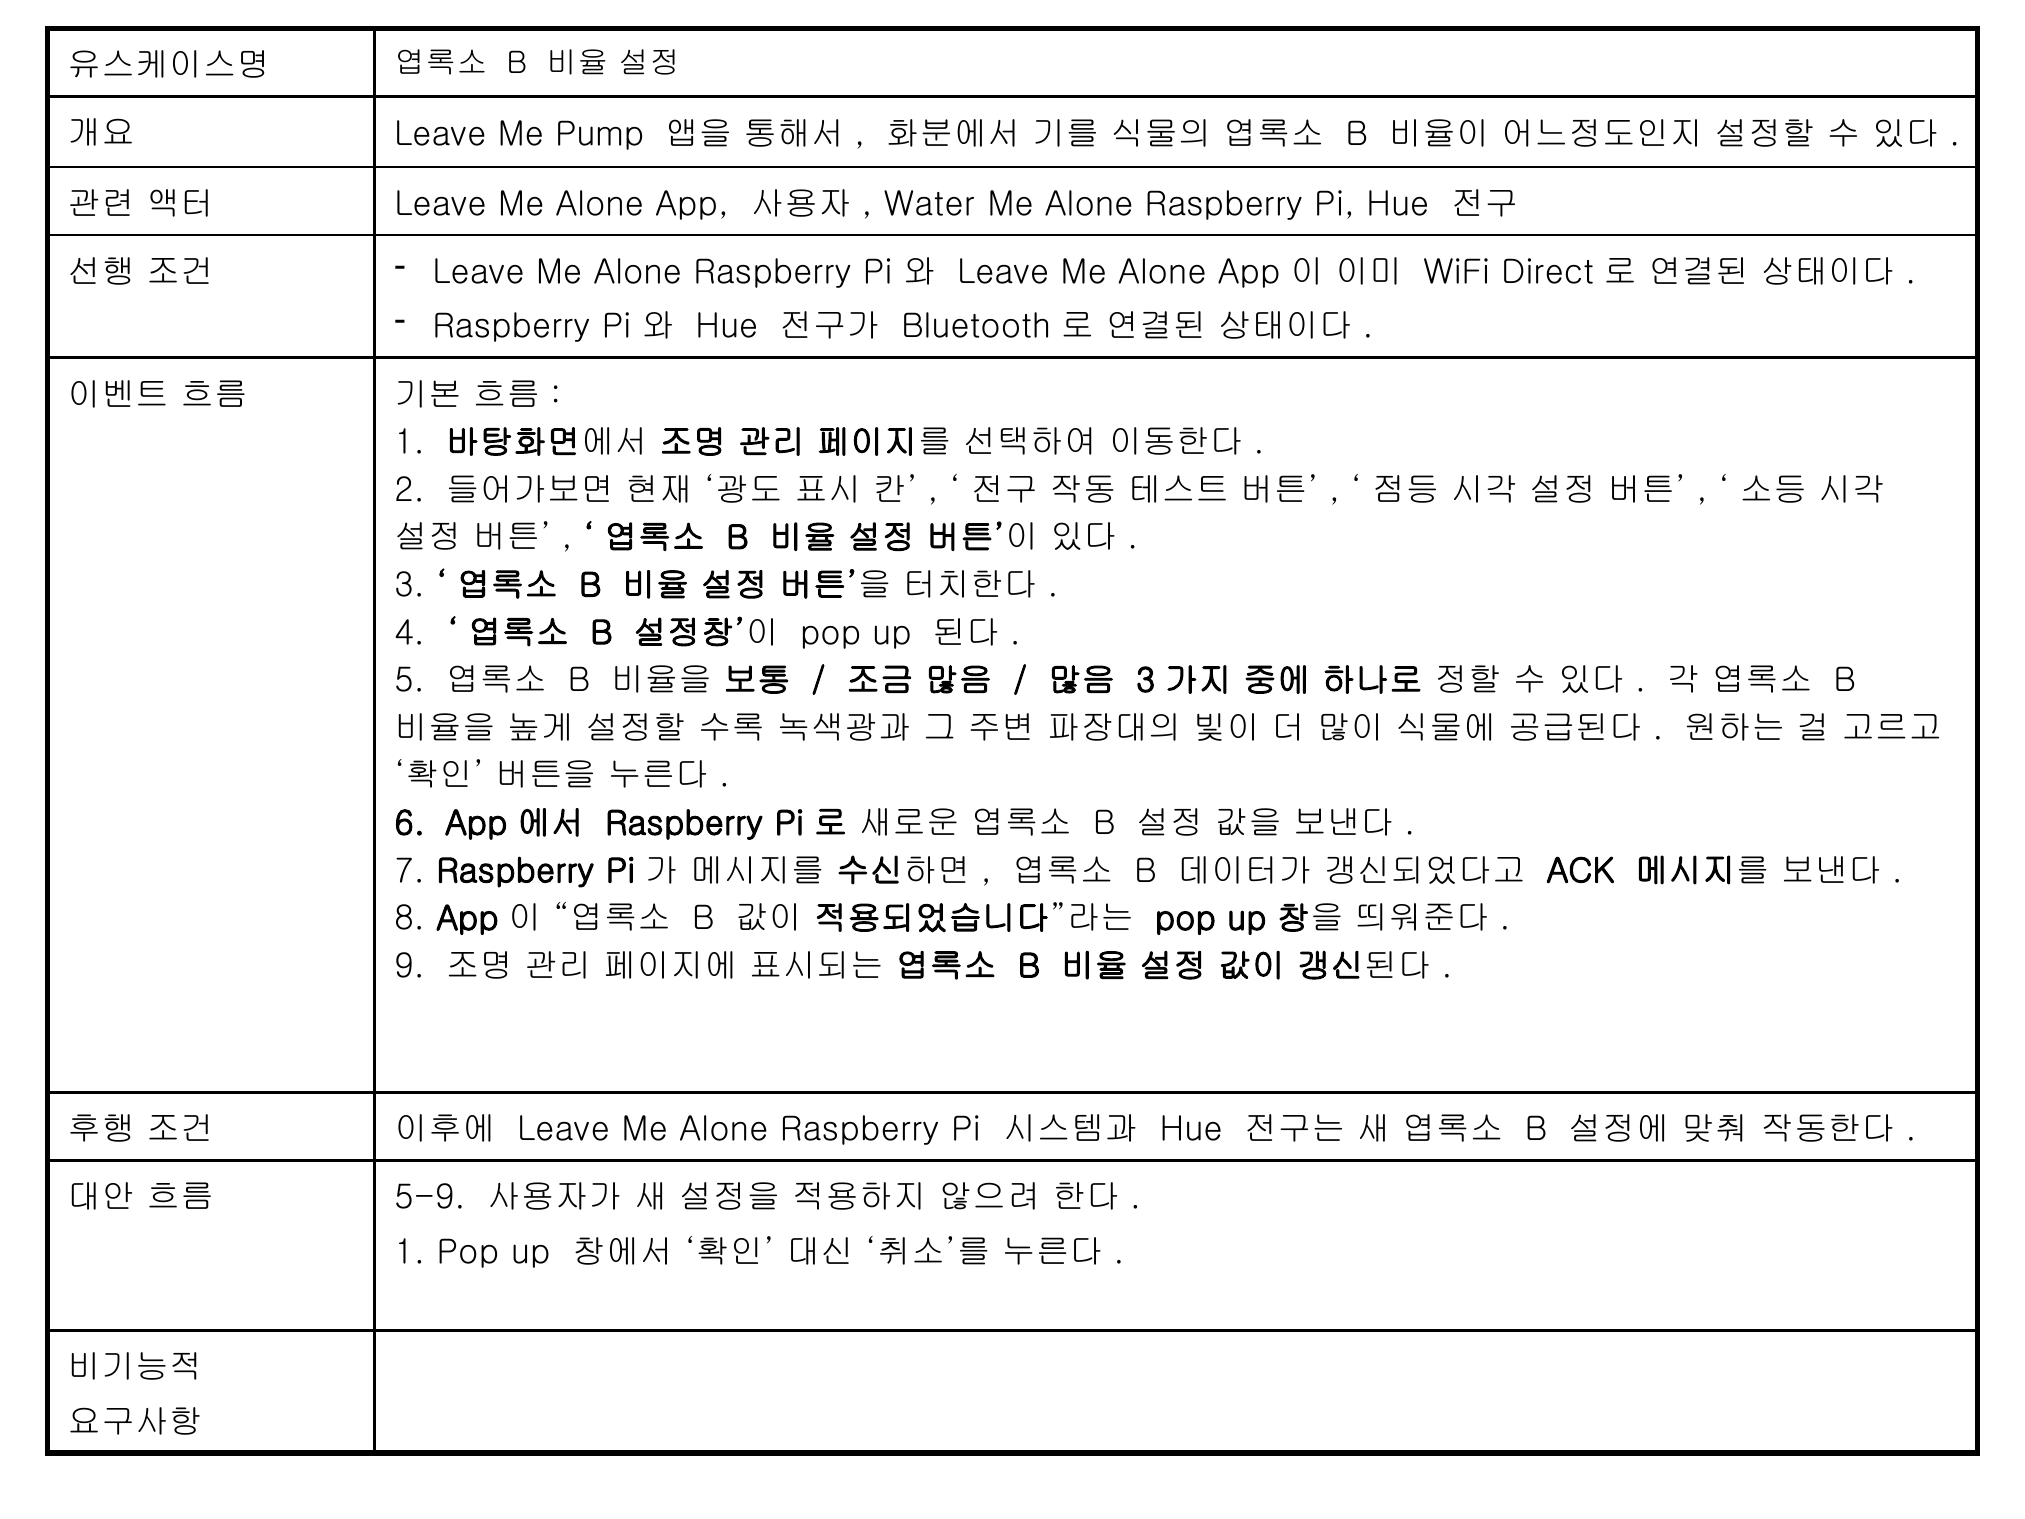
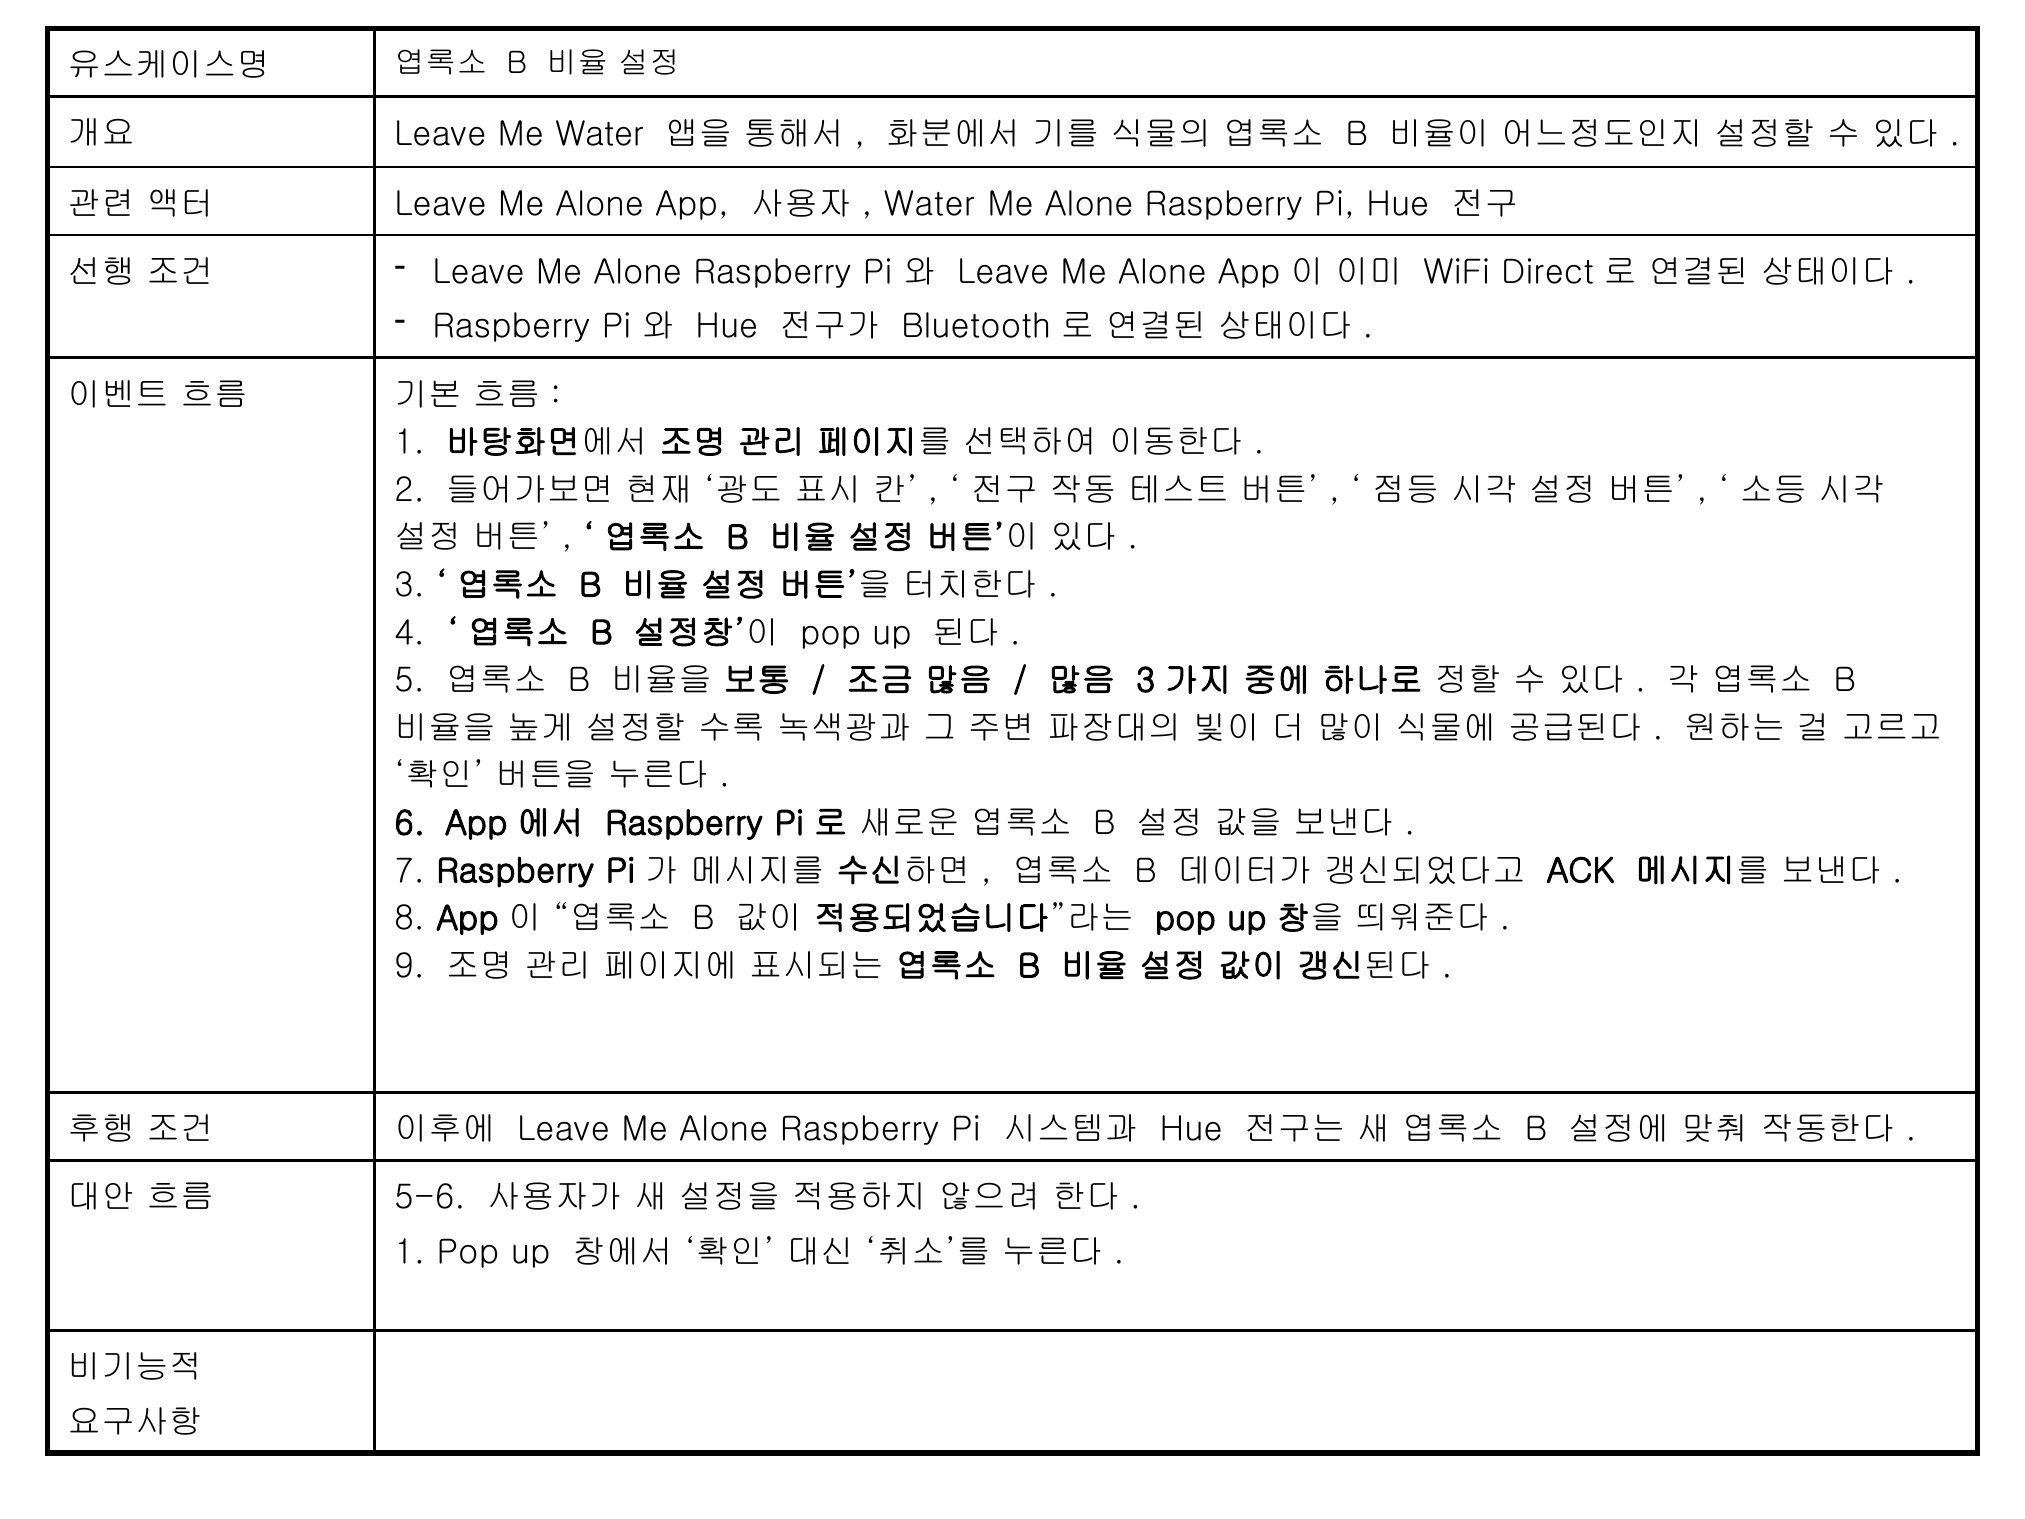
Me Pump: Pump -> Water
5-9: 5-9 -> 5-6
